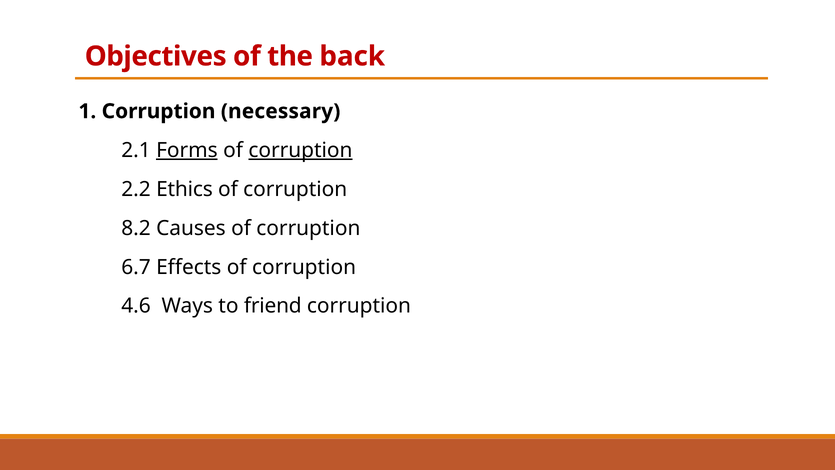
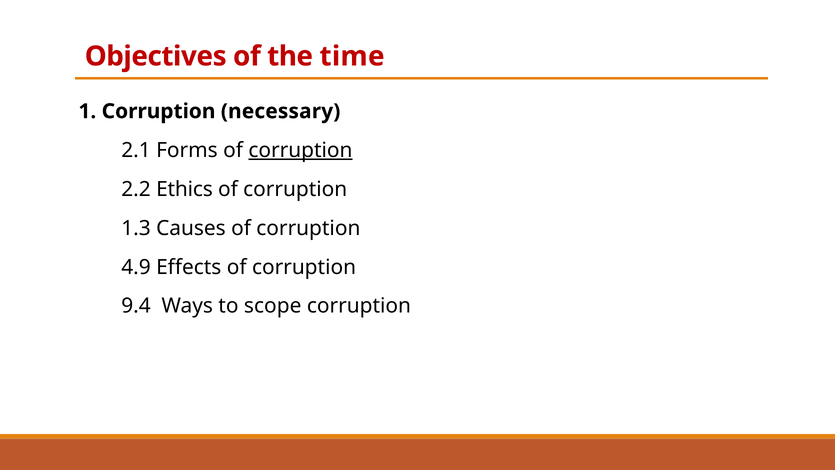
back: back -> time
Forms underline: present -> none
8.2: 8.2 -> 1.3
6.7: 6.7 -> 4.9
4.6: 4.6 -> 9.4
friend: friend -> scope
